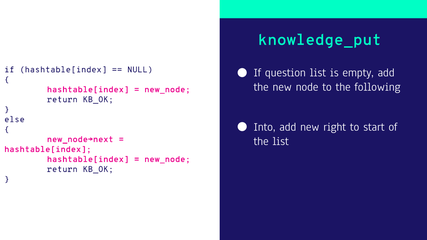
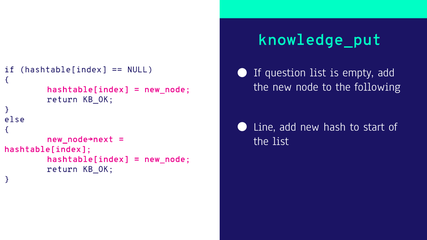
Into: Into -> Line
right: right -> hash
